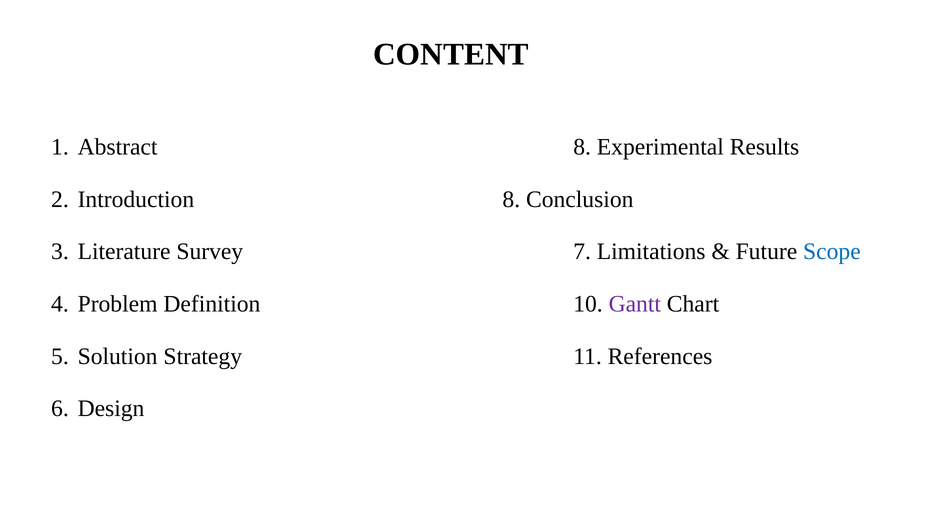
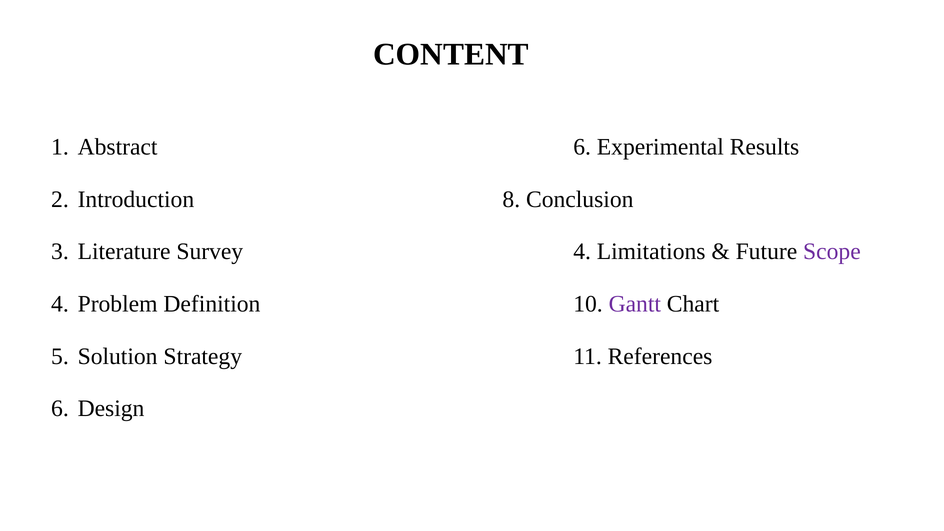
Abstract 8: 8 -> 6
Survey 7: 7 -> 4
Scope colour: blue -> purple
